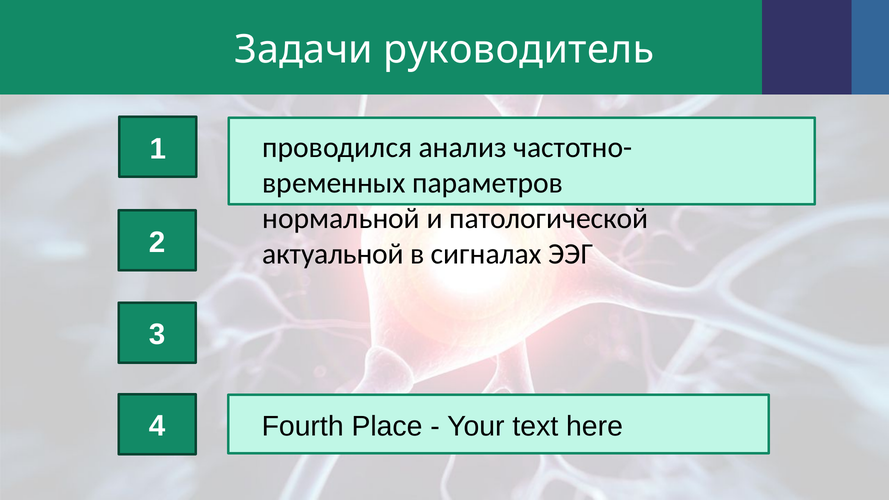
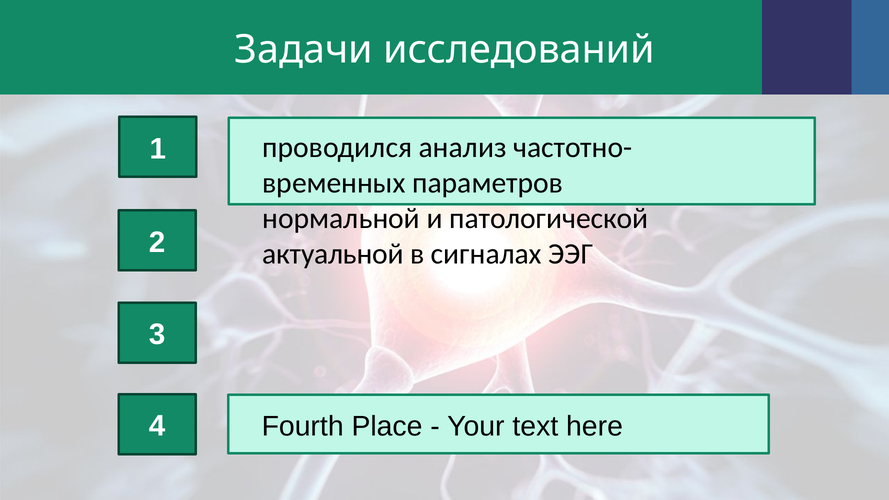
руководитель: руководитель -> исследований
